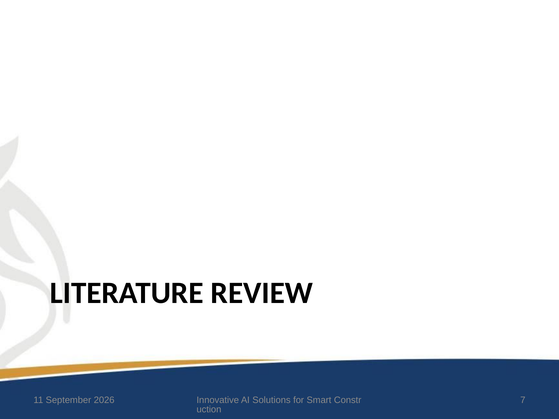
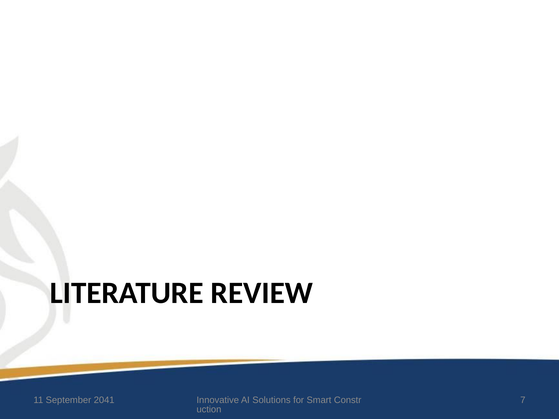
2026: 2026 -> 2041
